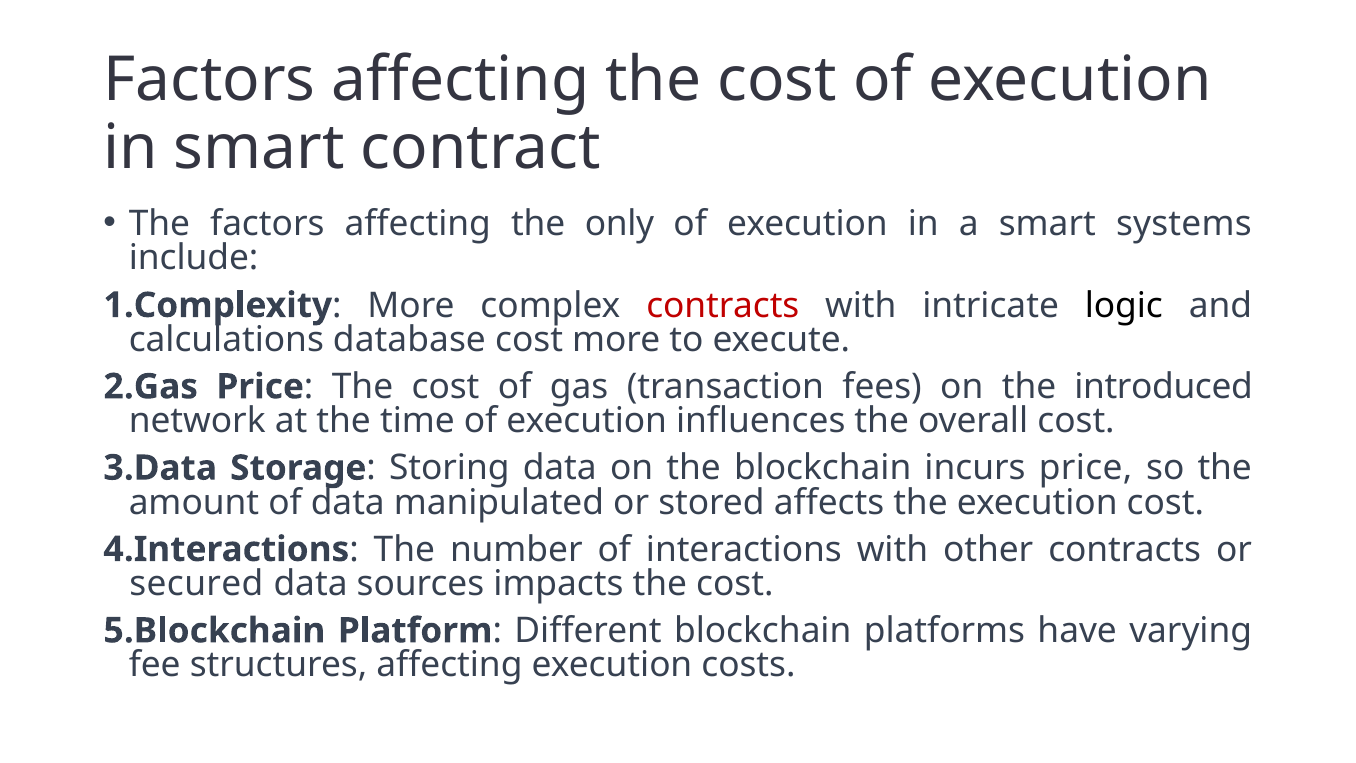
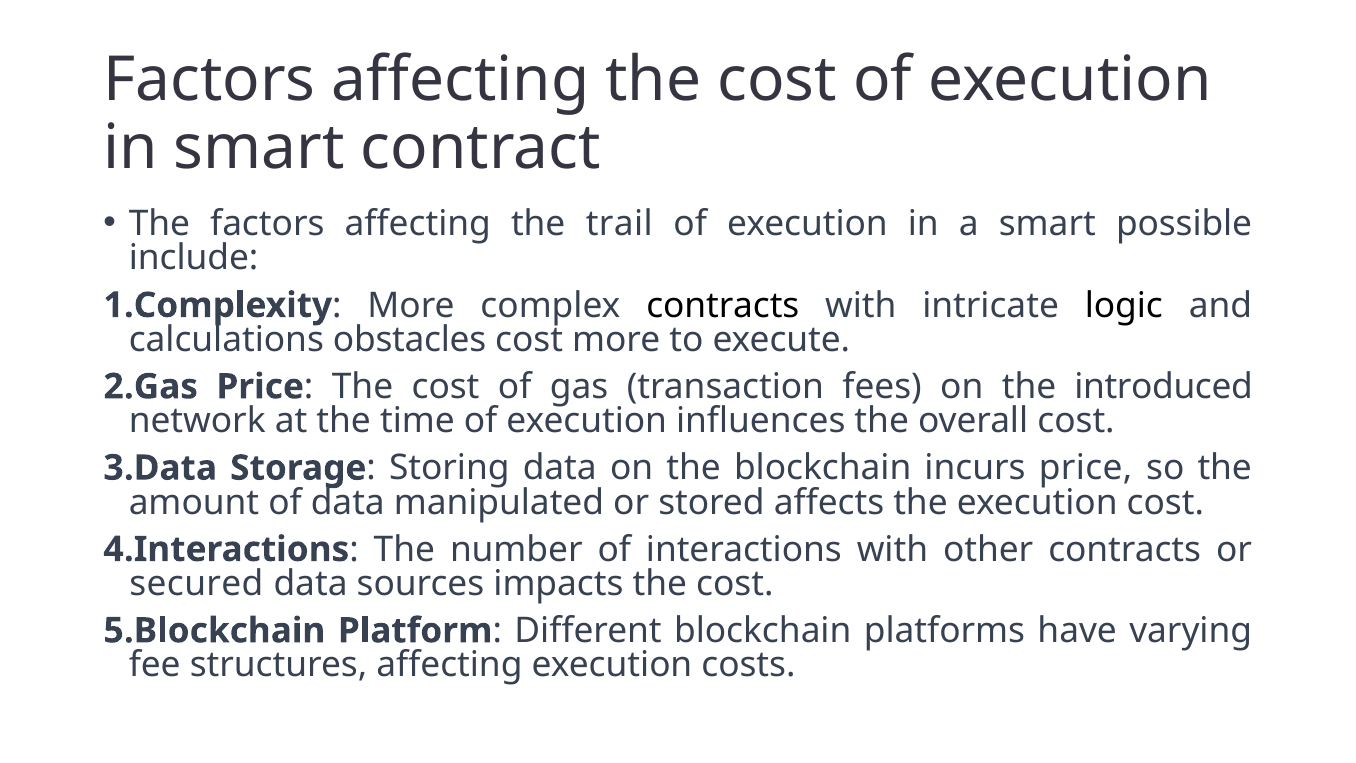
only: only -> trail
systems: systems -> possible
contracts at (723, 305) colour: red -> black
database: database -> obstacles
